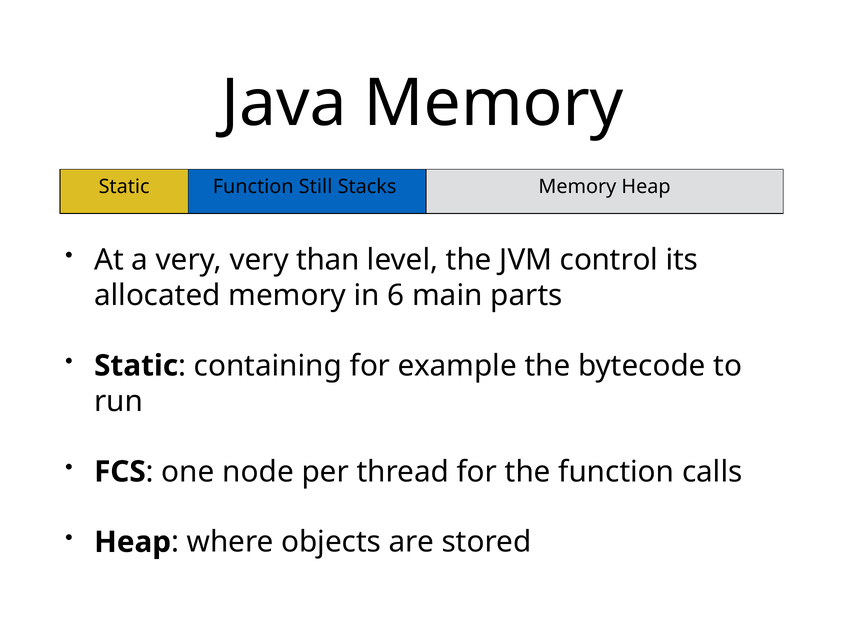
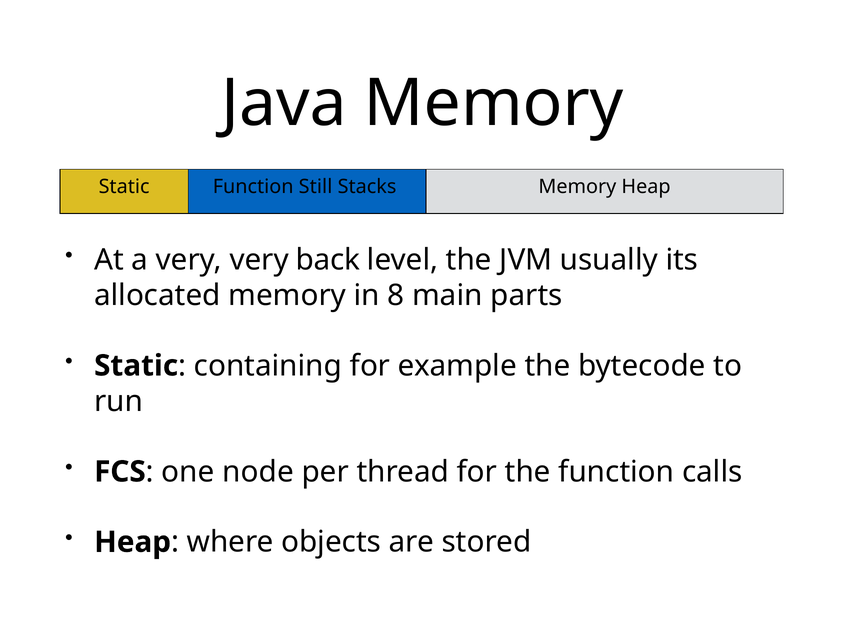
than: than -> back
control: control -> usually
6: 6 -> 8
